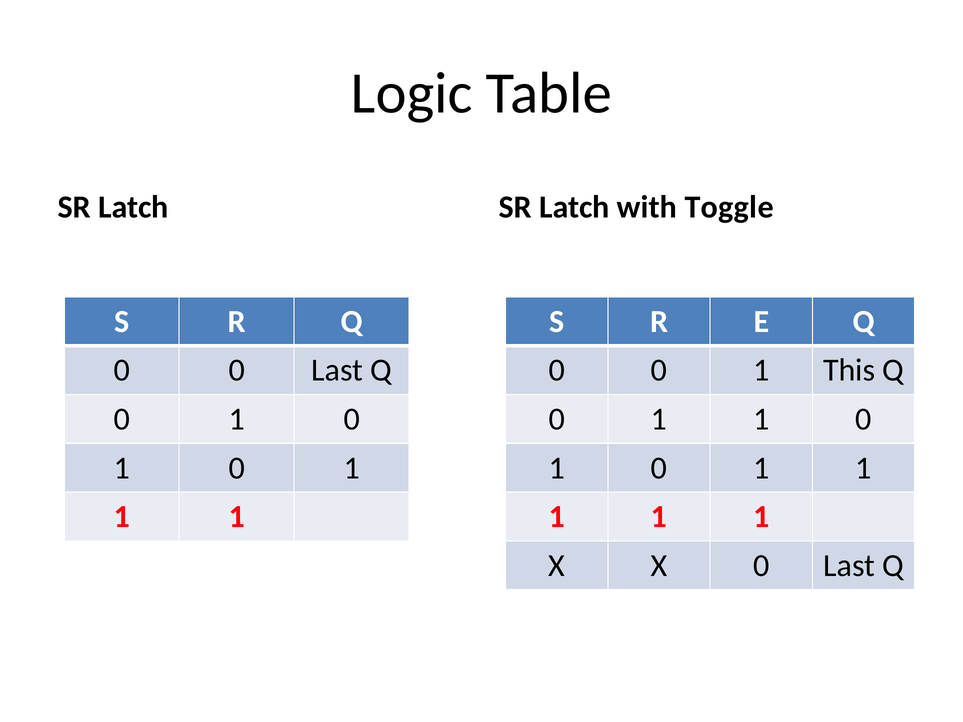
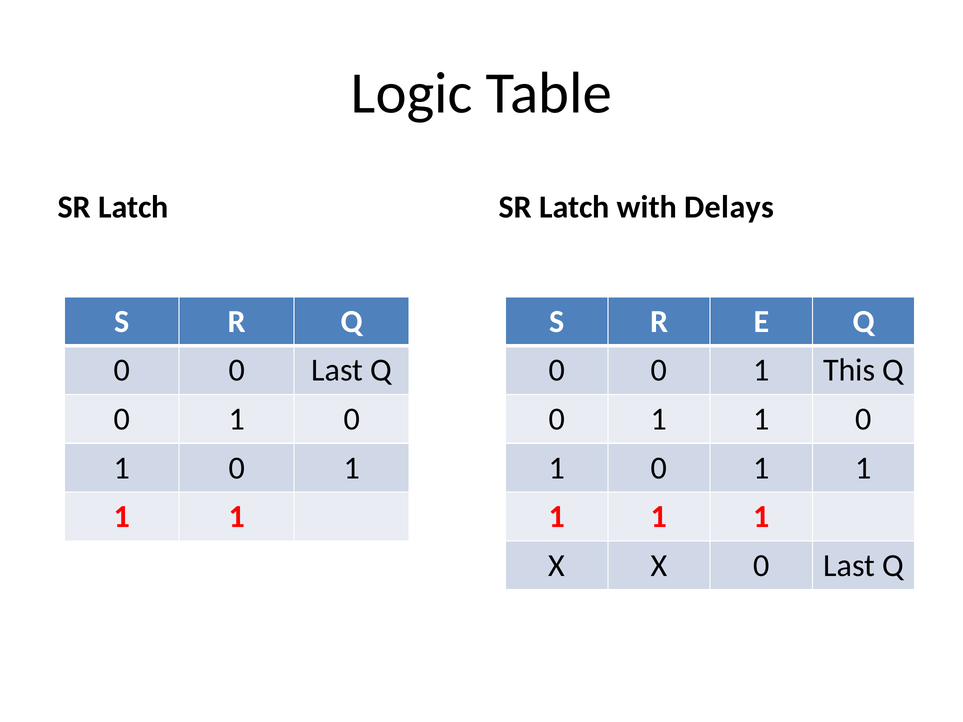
Toggle: Toggle -> Delays
